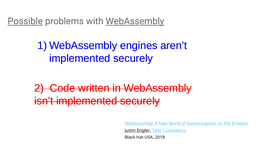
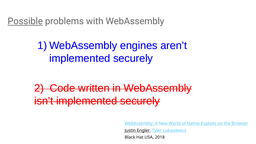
WebAssembly at (135, 21) underline: present -> none
